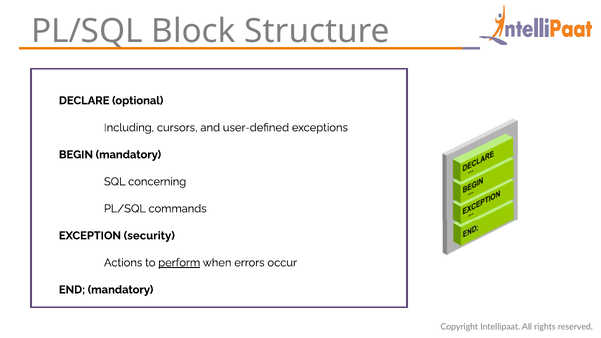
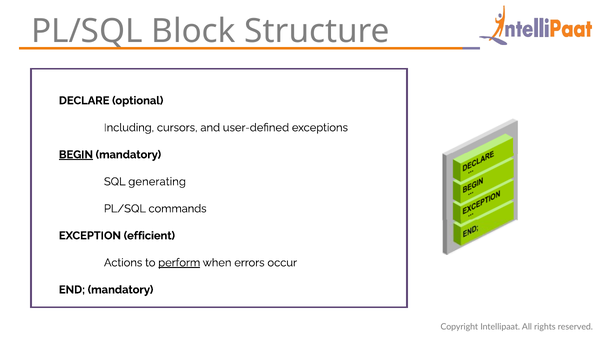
BEGIN underline: none -> present
concerning: concerning -> generating
security: security -> efficient
